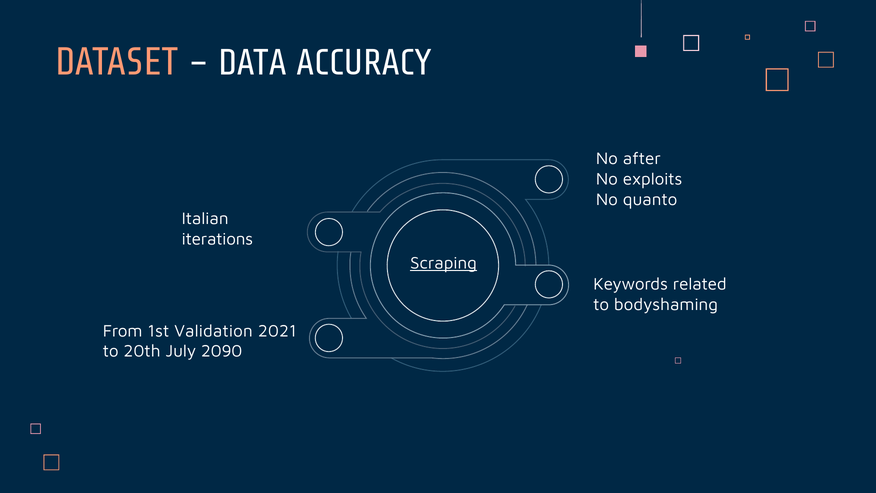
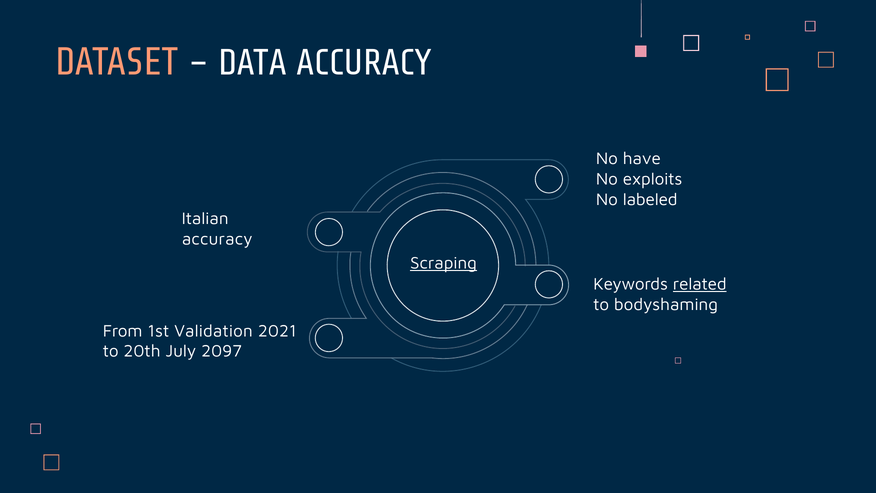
after: after -> have
quanto: quanto -> labeled
iterations at (217, 239): iterations -> accuracy
related underline: none -> present
2090: 2090 -> 2097
